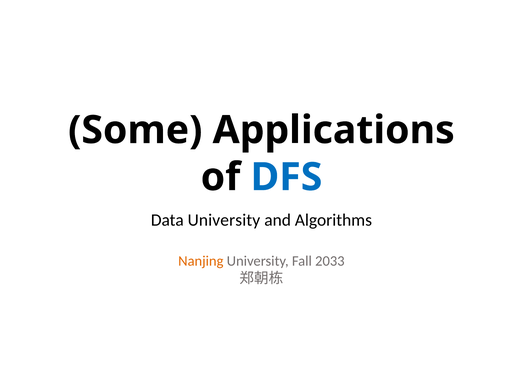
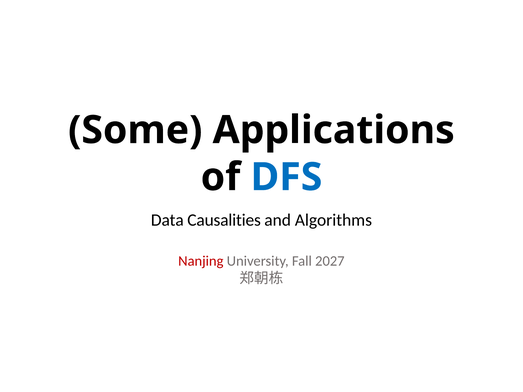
Data University: University -> Causalities
Nanjing colour: orange -> red
2033: 2033 -> 2027
